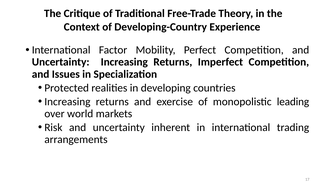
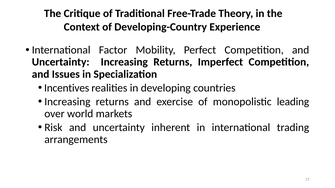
Protected: Protected -> Incentives
